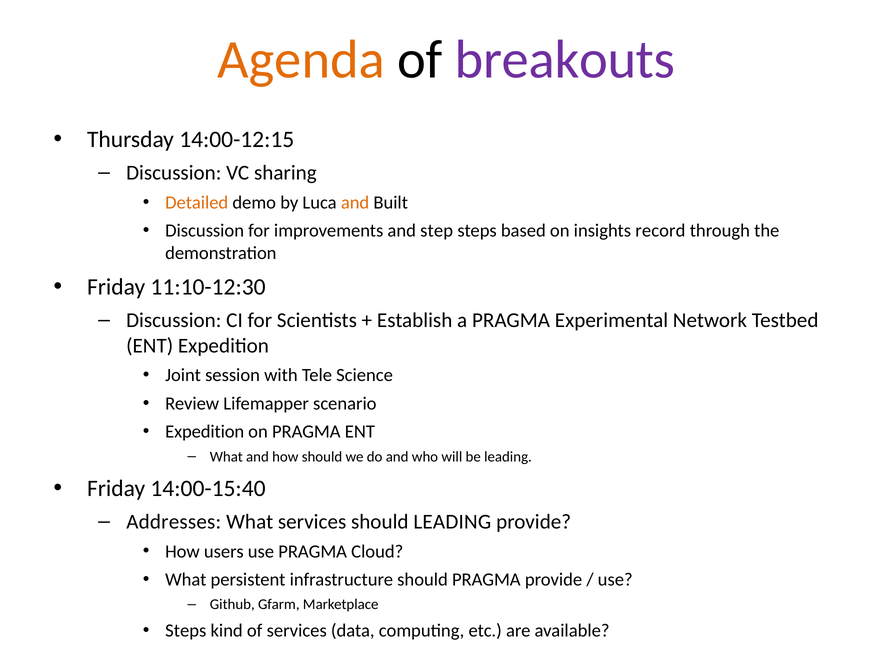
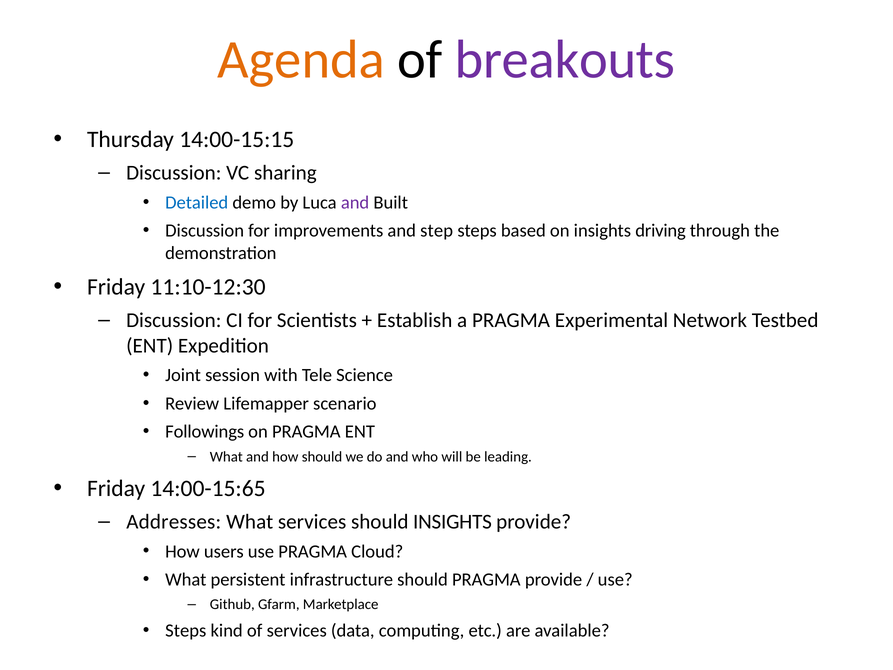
14:00-12:15: 14:00-12:15 -> 14:00-15:15
Detailed colour: orange -> blue
and at (355, 202) colour: orange -> purple
record: record -> driving
Expedition at (205, 432): Expedition -> Followings
14:00-15:40: 14:00-15:40 -> 14:00-15:65
should LEADING: LEADING -> INSIGHTS
